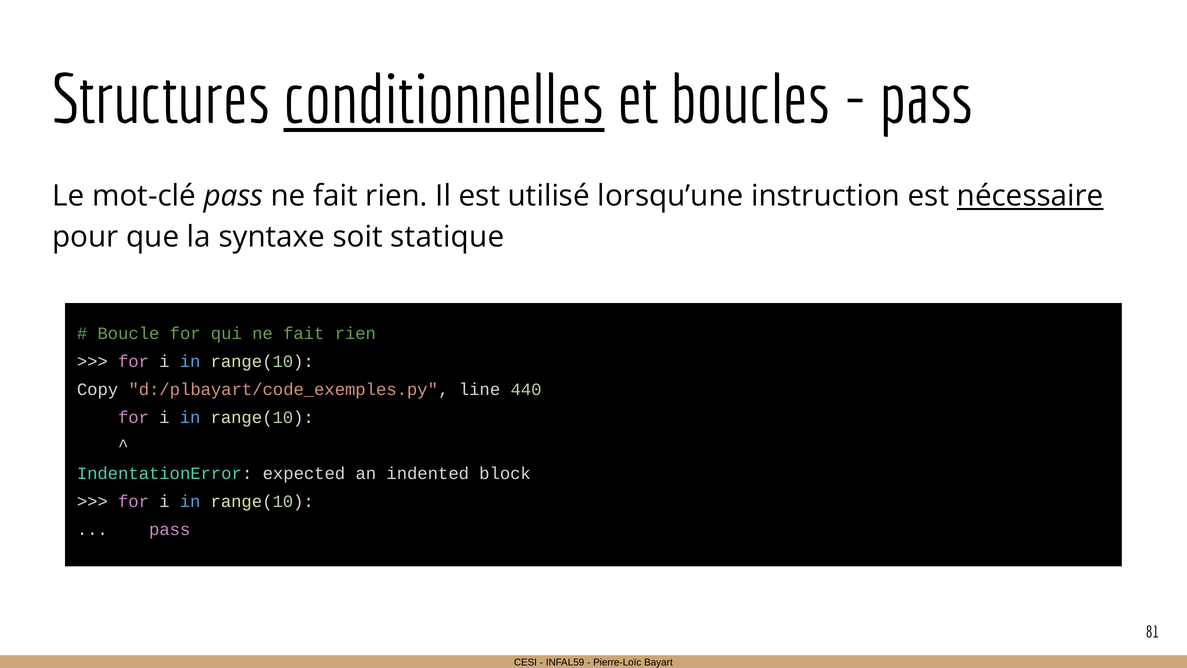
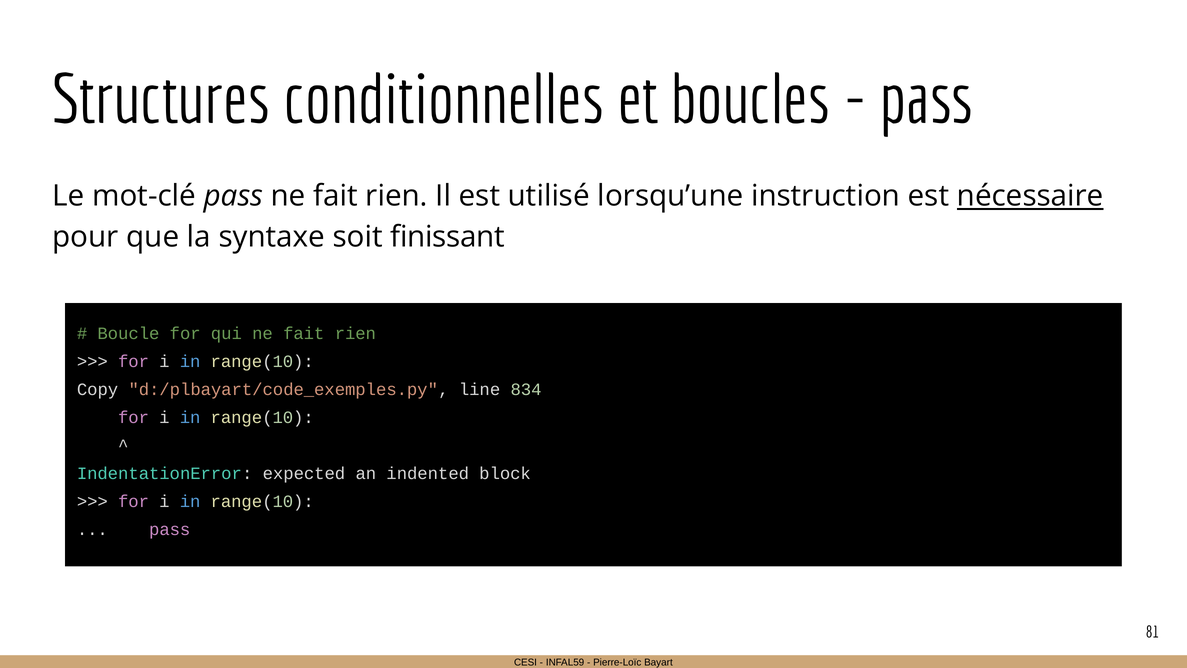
conditionnelles underline: present -> none
statique: statique -> finissant
440: 440 -> 834
